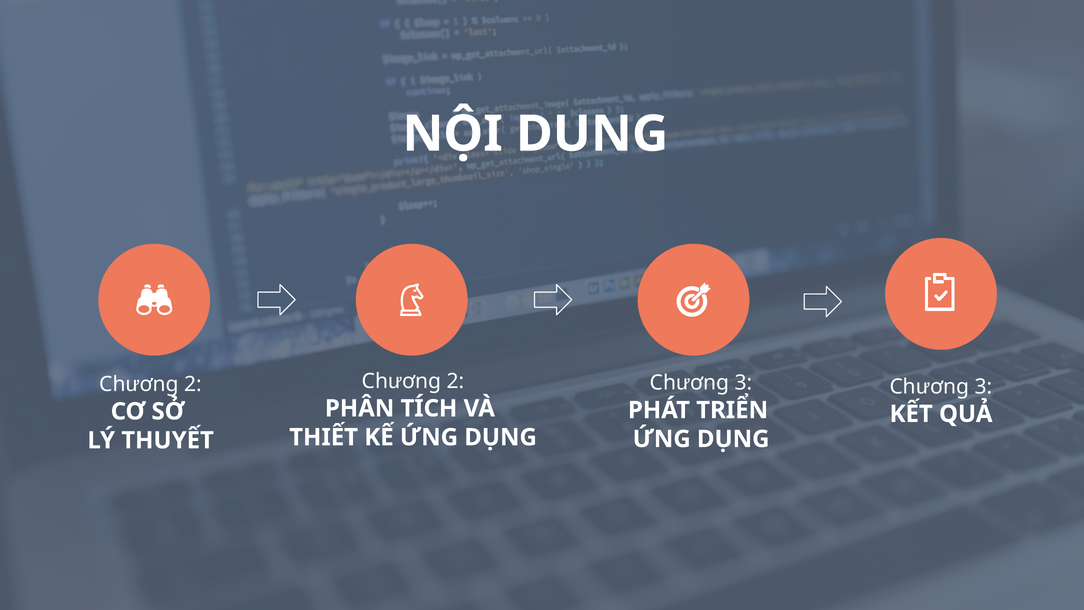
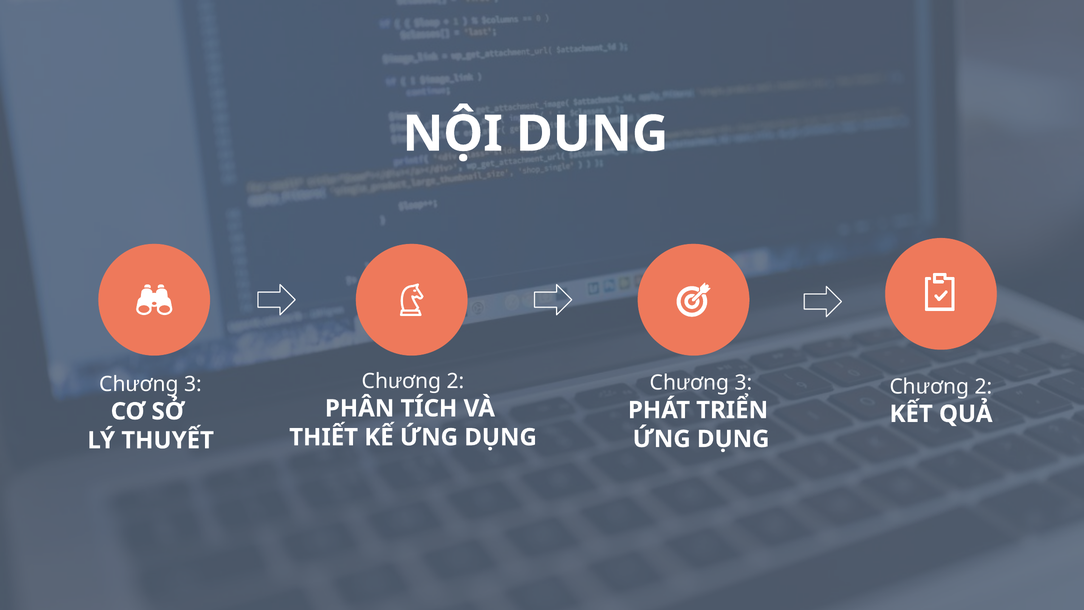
2 at (193, 384): 2 -> 3
3 at (983, 387): 3 -> 2
